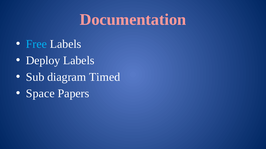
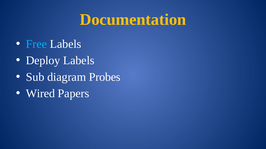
Documentation colour: pink -> yellow
Timed: Timed -> Probes
Space: Space -> Wired
